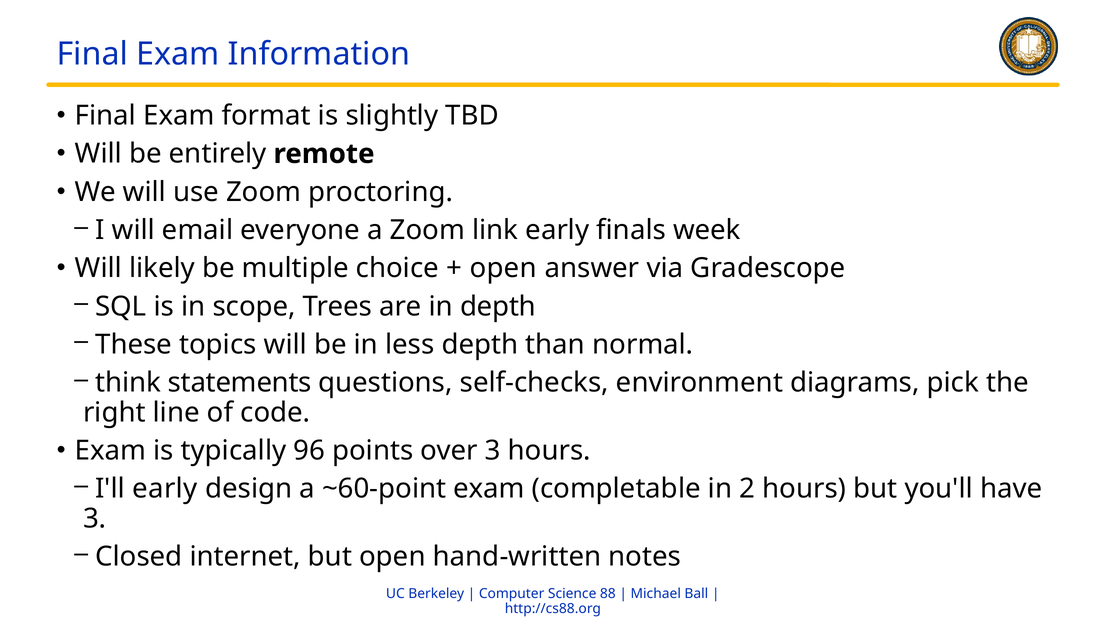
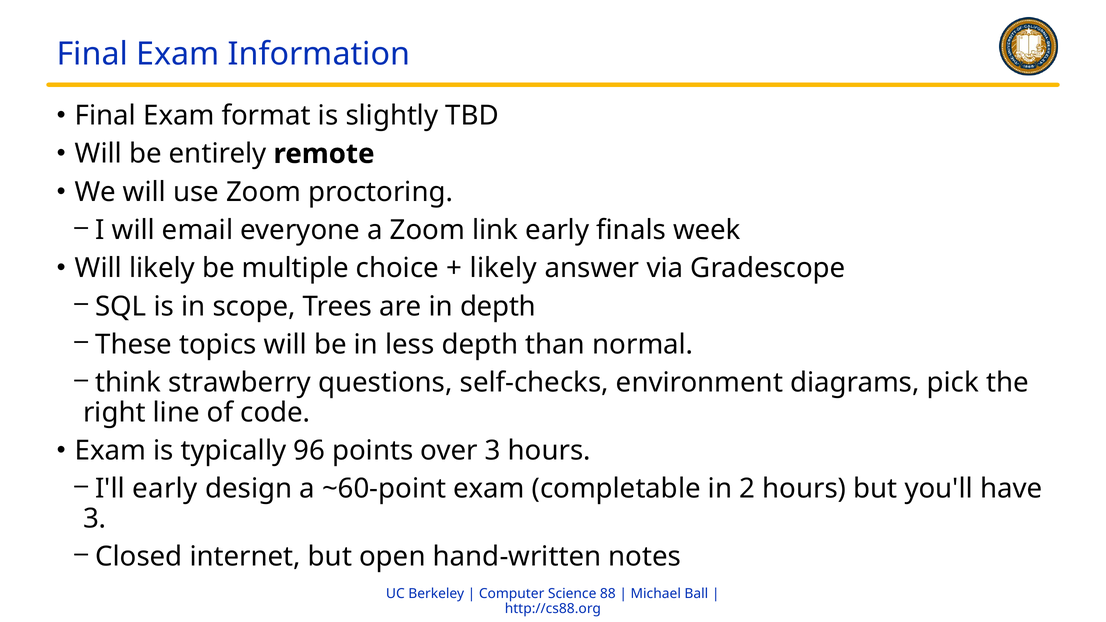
open at (503, 268): open -> likely
statements: statements -> strawberry
